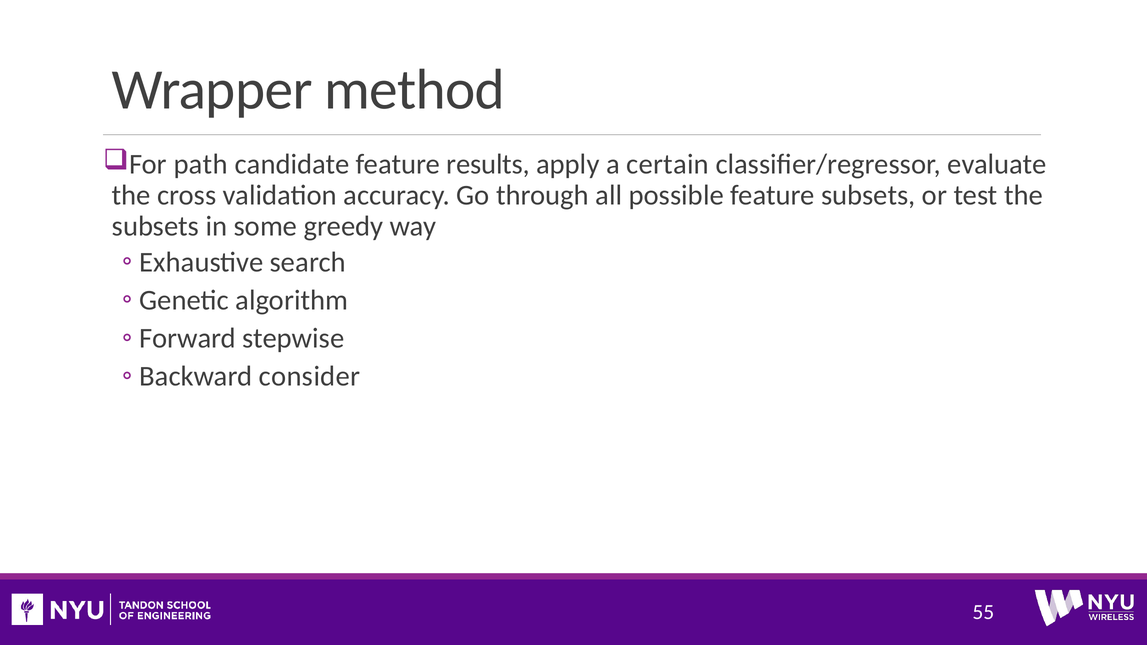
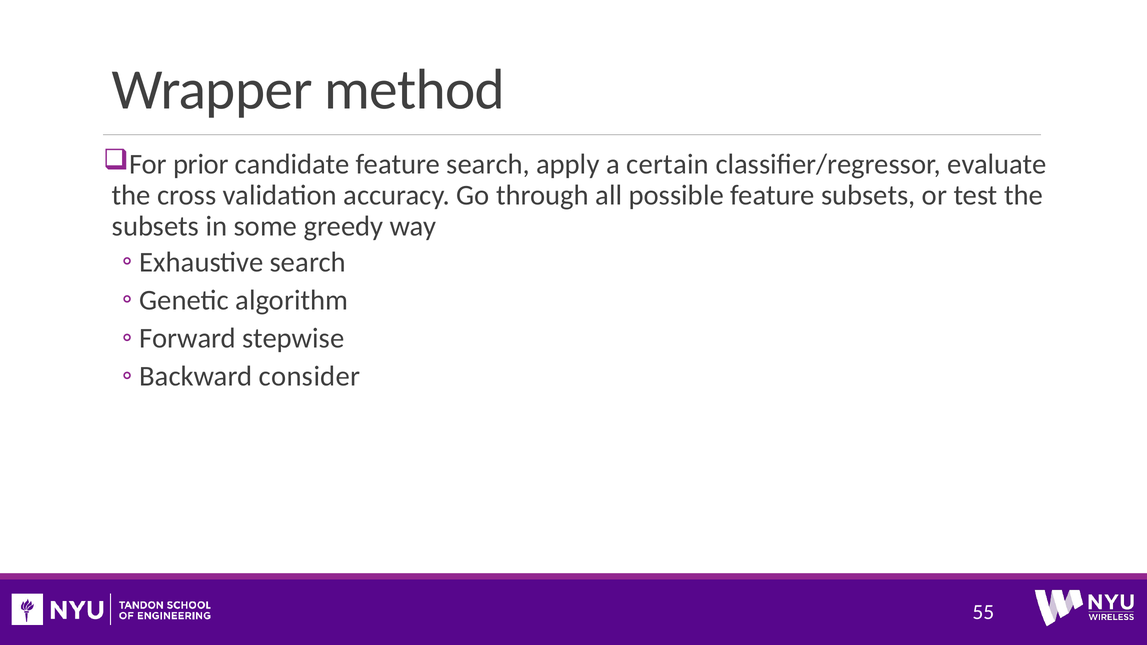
path: path -> prior
feature results: results -> search
